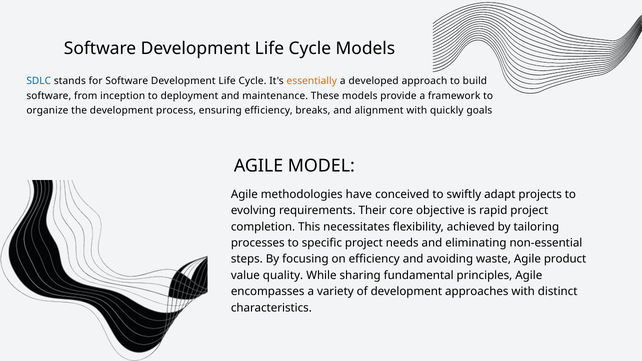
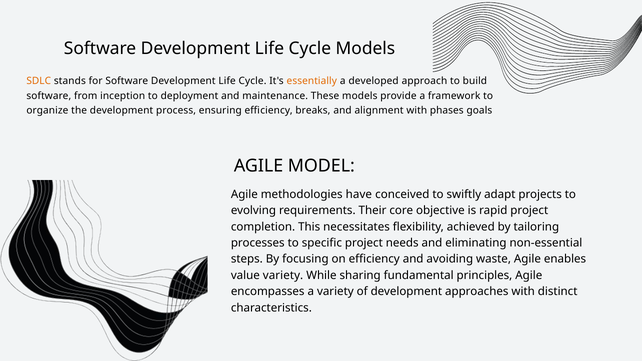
SDLC colour: blue -> orange
quickly: quickly -> phases
product: product -> enables
value quality: quality -> variety
